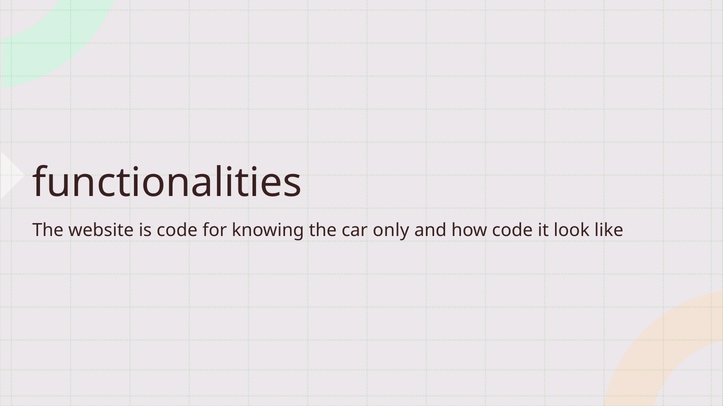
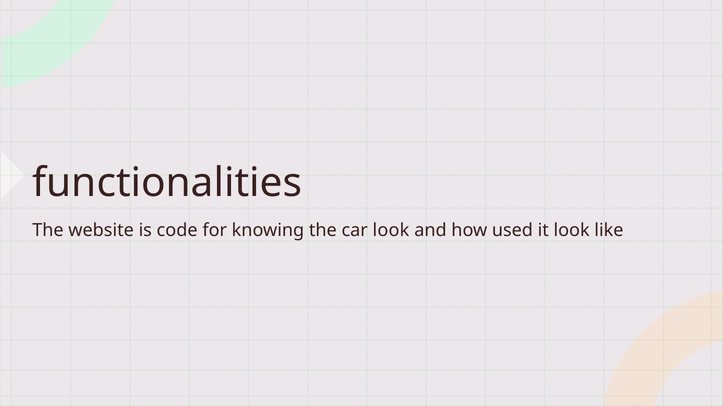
car only: only -> look
how code: code -> used
